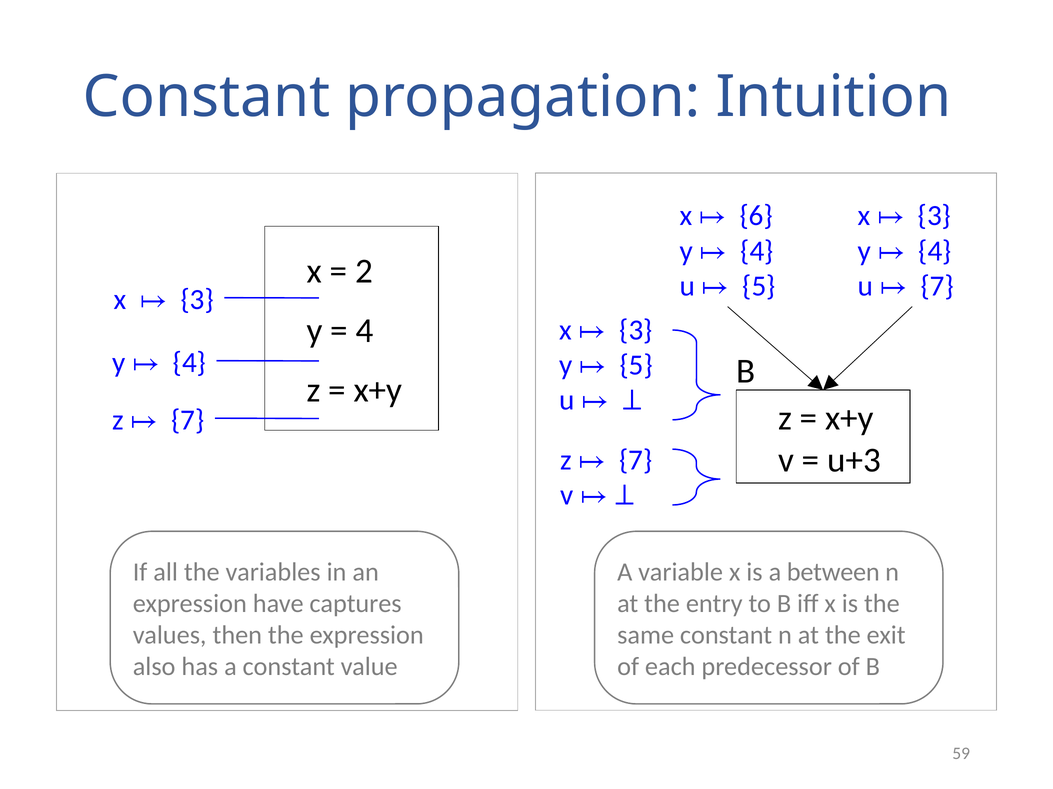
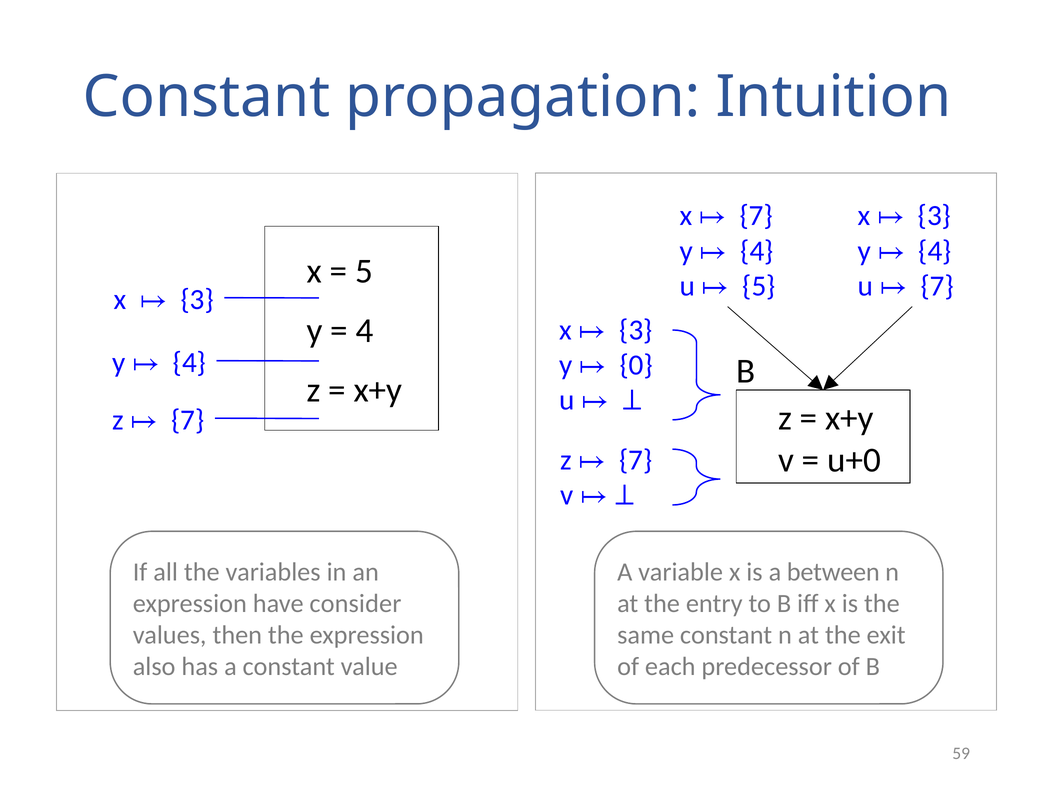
6 at (756, 216): 6 -> 7
2 at (364, 271): 2 -> 5
5 at (636, 366): 5 -> 0
u+3: u+3 -> u+0
captures: captures -> consider
